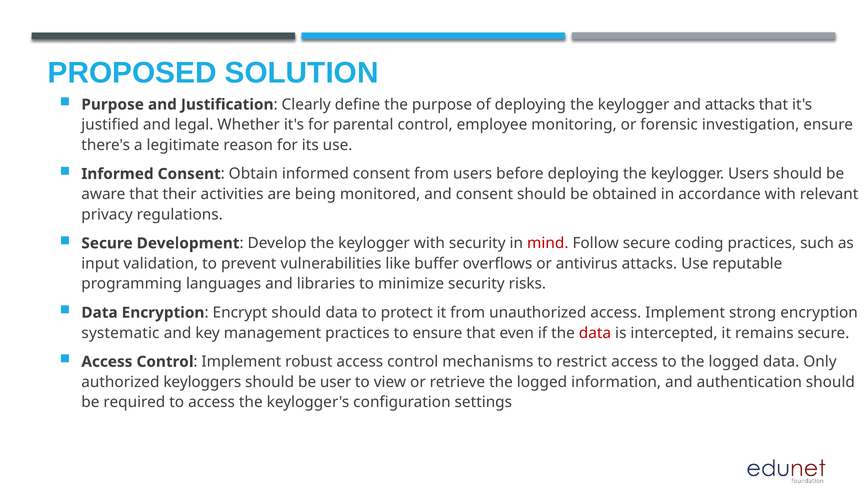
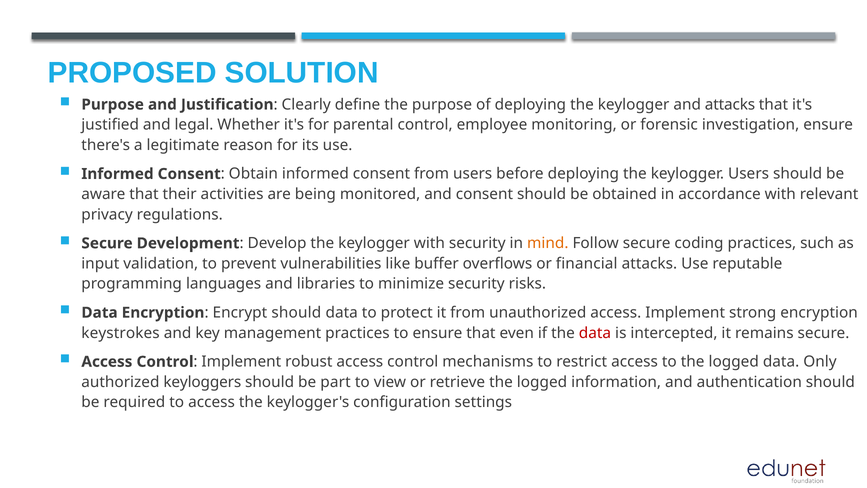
mind colour: red -> orange
antivirus: antivirus -> financial
systematic: systematic -> keystrokes
user: user -> part
